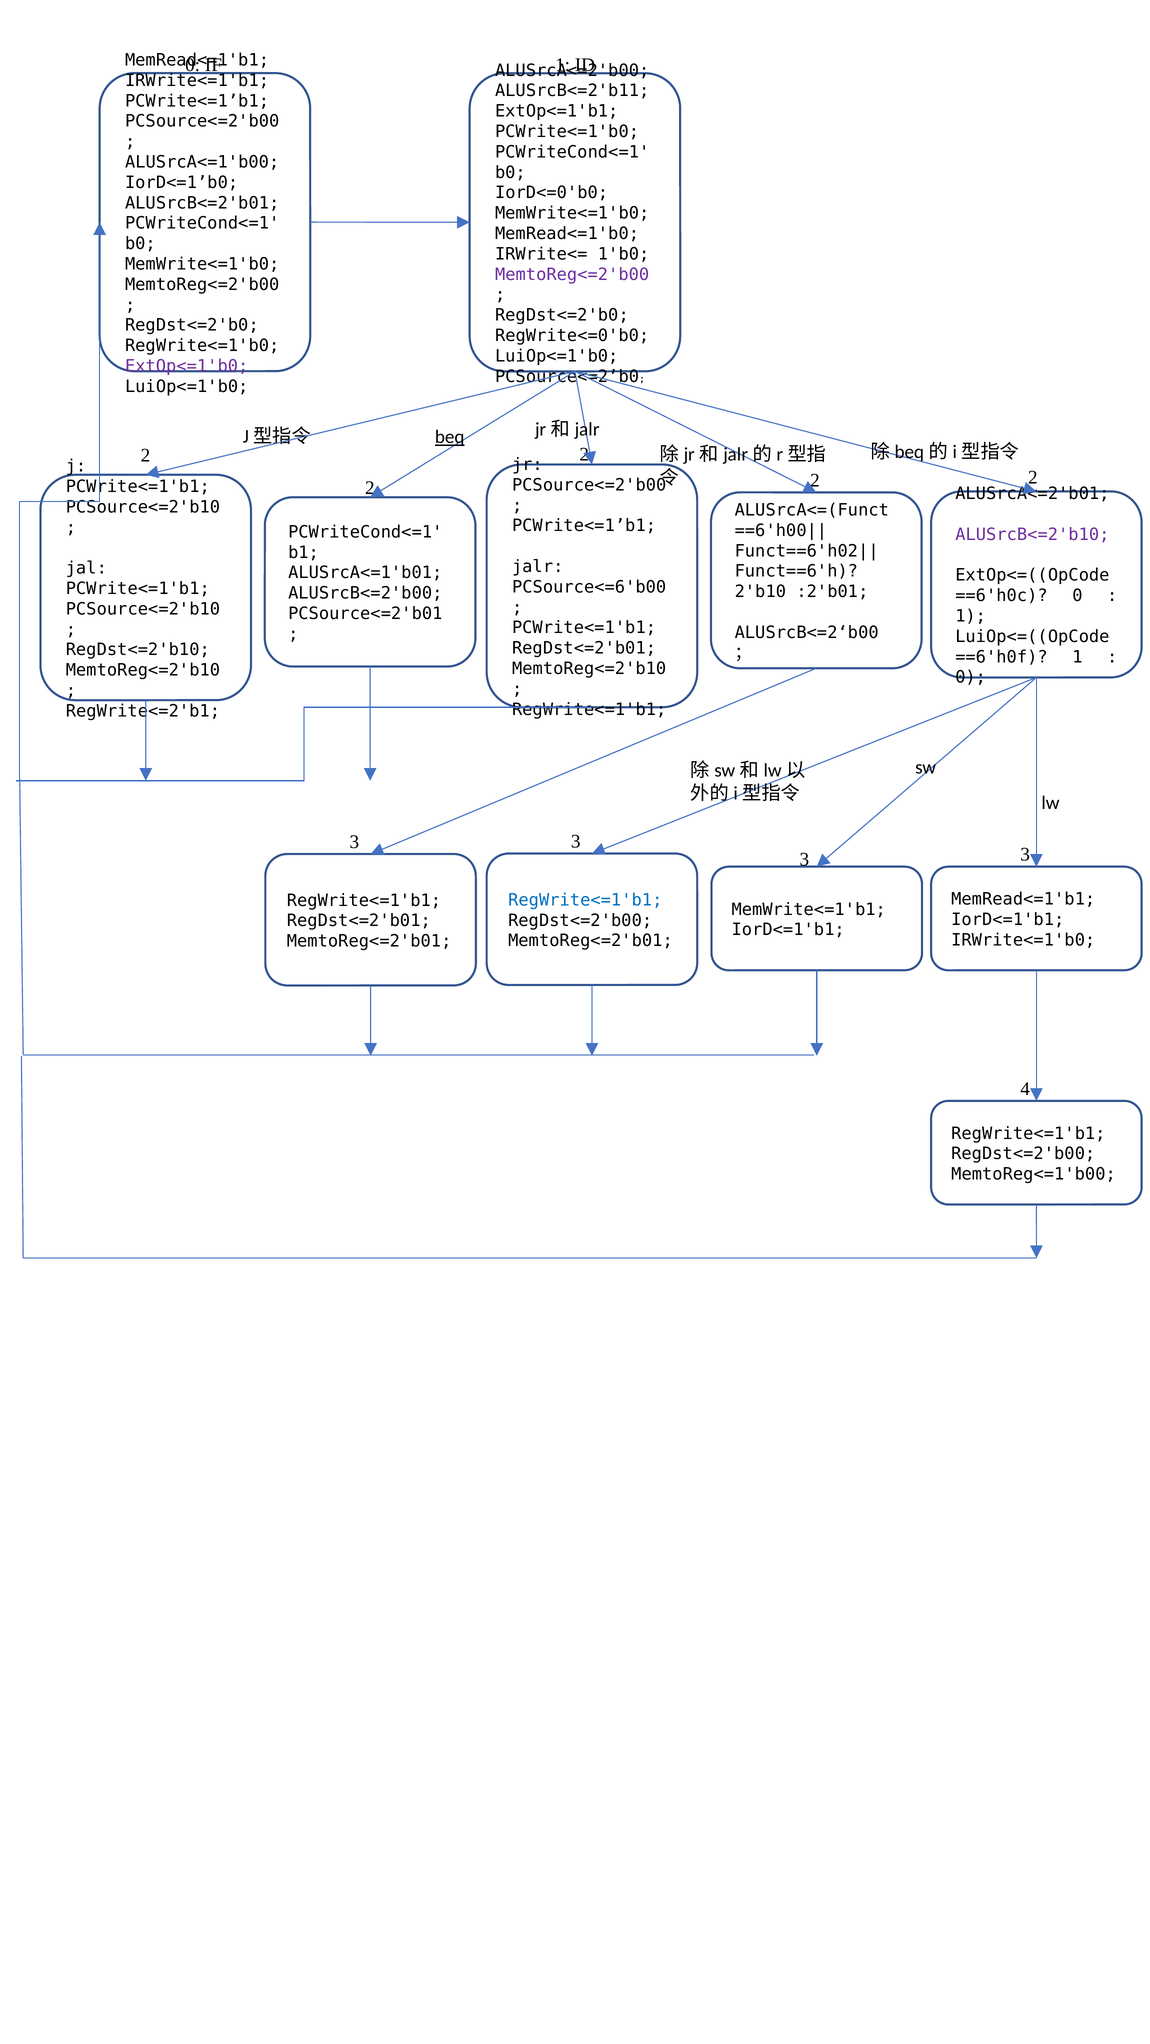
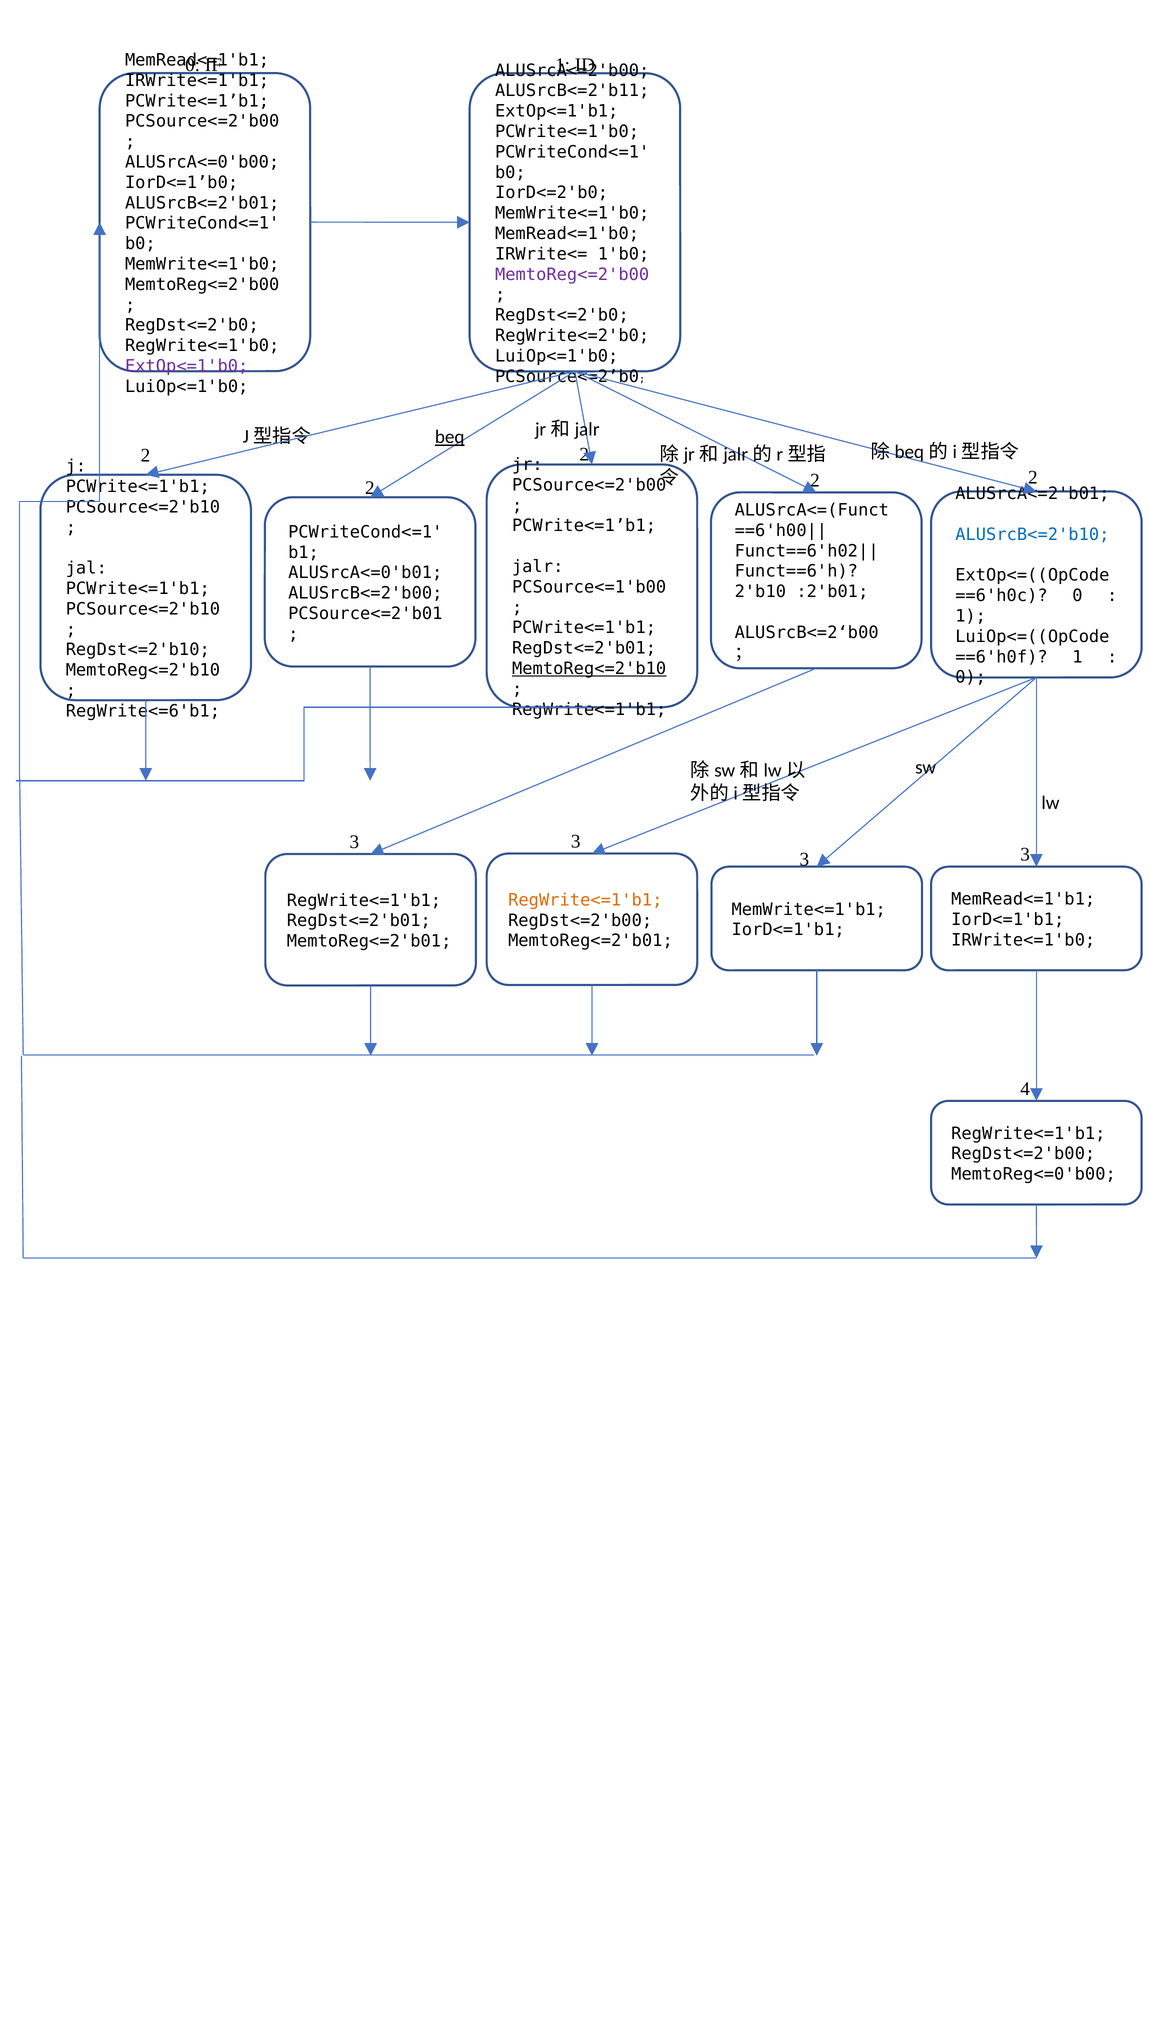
ALUSrcA<=1'b00: ALUSrcA<=1'b00 -> ALUSrcA<=0'b00
IorD<=0'b0: IorD<=0'b0 -> IorD<=2'b0
RegWrite<=0'b0: RegWrite<=0'b0 -> RegWrite<=2'b0
ALUSrcB<=2'b10 colour: purple -> blue
ALUSrcA<=1'b01: ALUSrcA<=1'b01 -> ALUSrcA<=0'b01
PCSource<=6'b00: PCSource<=6'b00 -> PCSource<=1'b00
MemtoReg<=2'b10 at (589, 669) underline: none -> present
RegWrite<=2'b1: RegWrite<=2'b1 -> RegWrite<=6'b1
RegWrite<=1'b1 at (585, 900) colour: blue -> orange
MemtoReg<=1'b00: MemtoReg<=1'b00 -> MemtoReg<=0'b00
